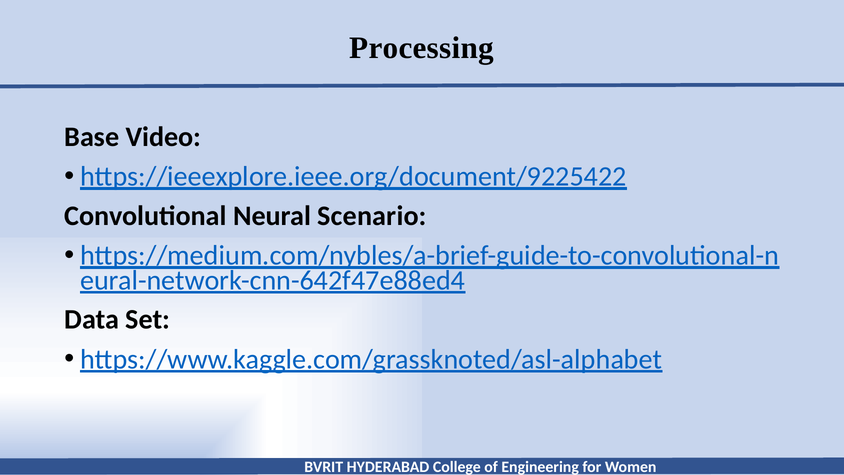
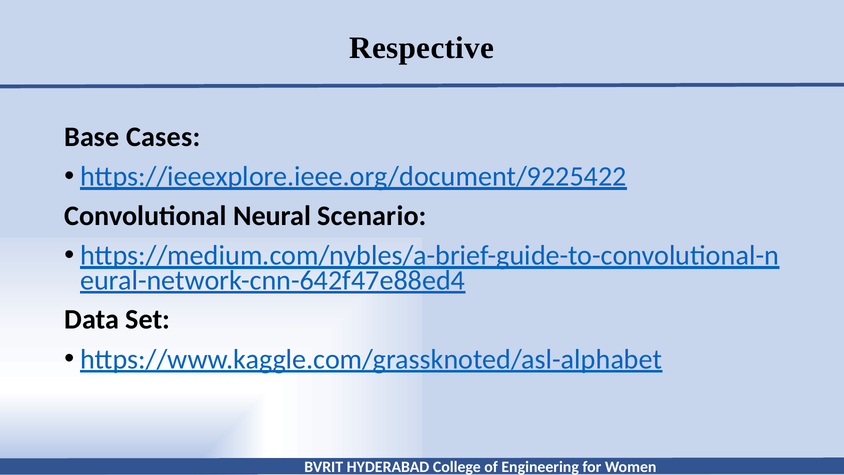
Processing: Processing -> Respective
Video: Video -> Cases
